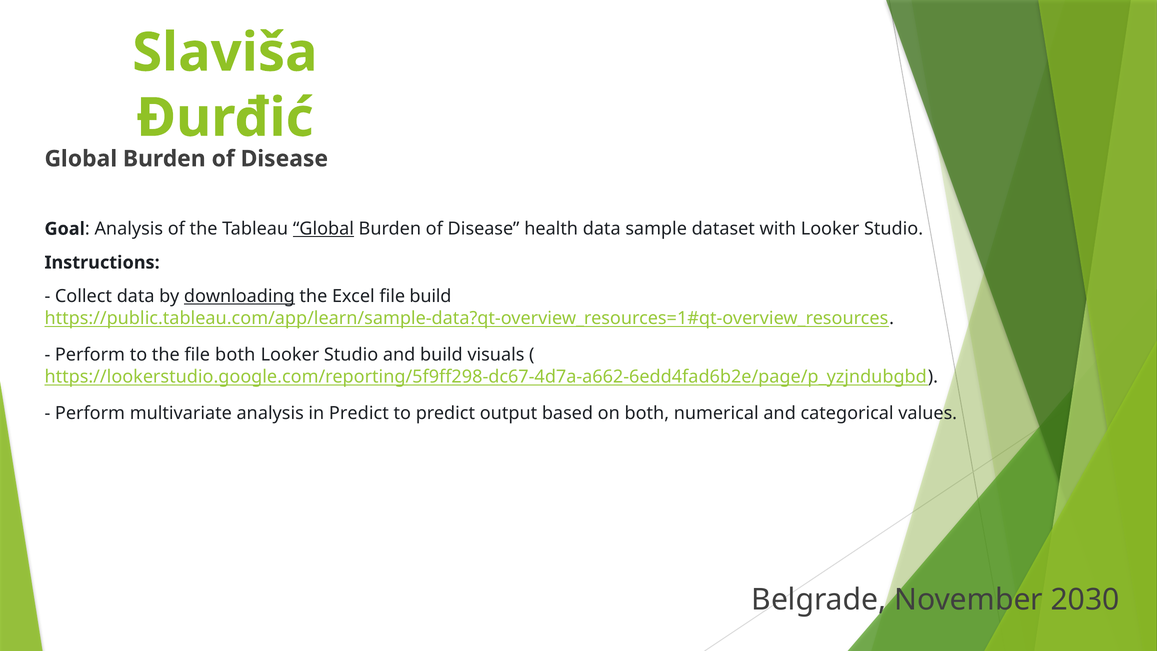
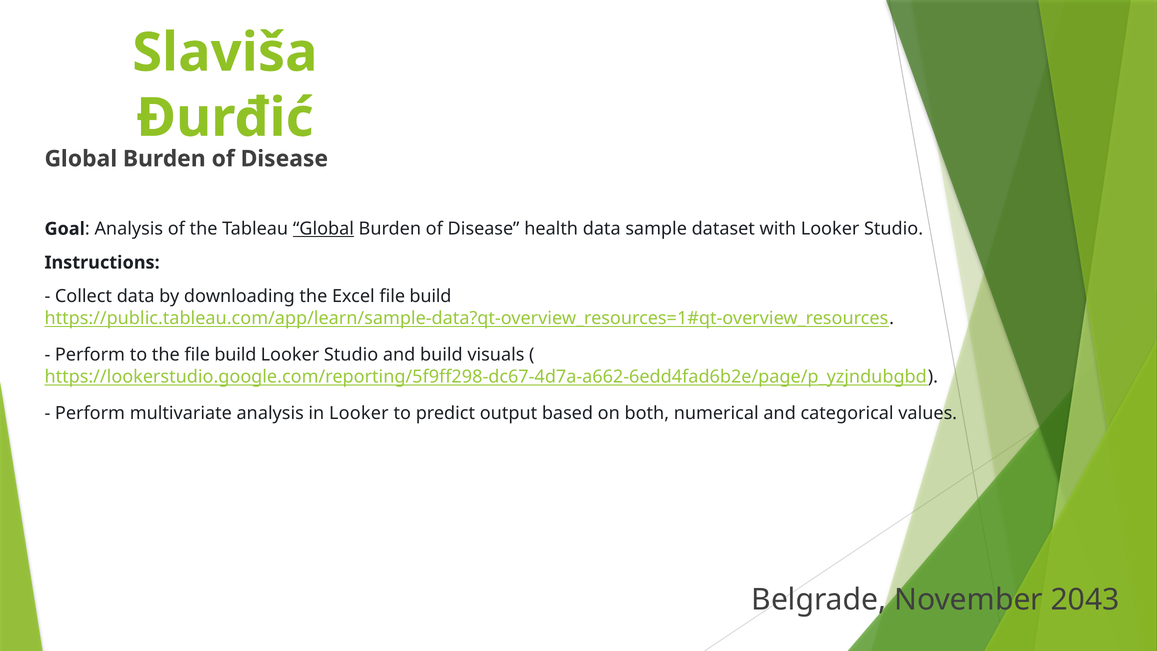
downloading underline: present -> none
the file both: both -> build
in Predict: Predict -> Looker
2030: 2030 -> 2043
